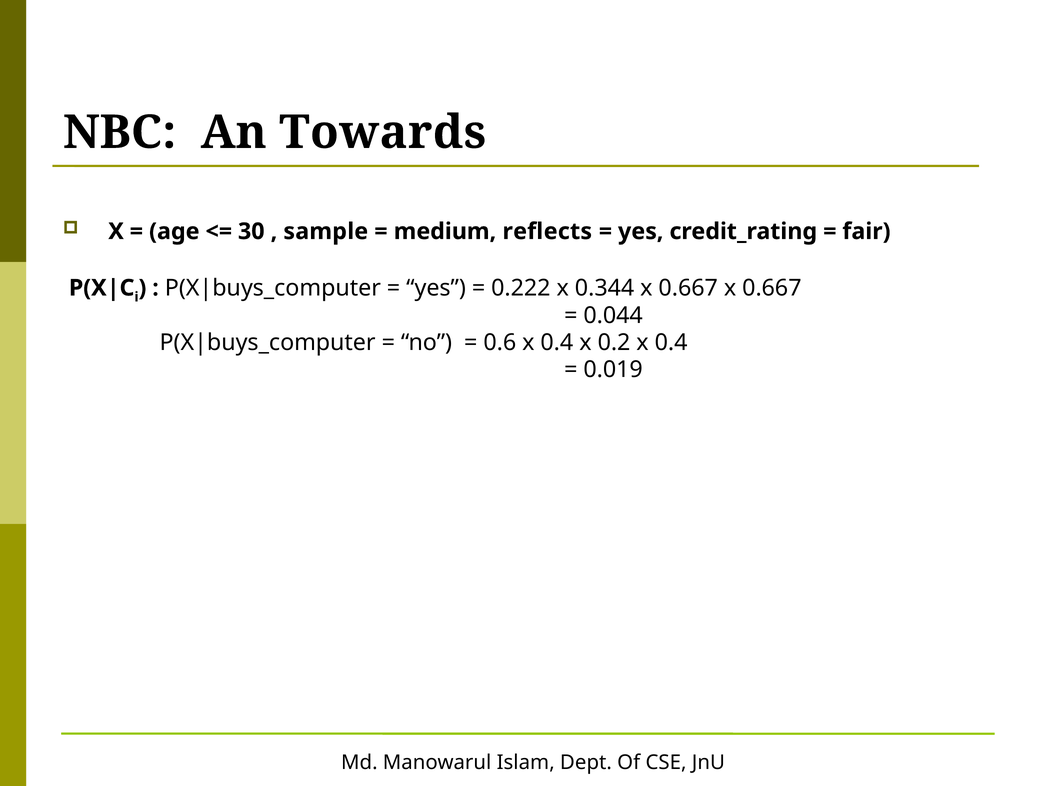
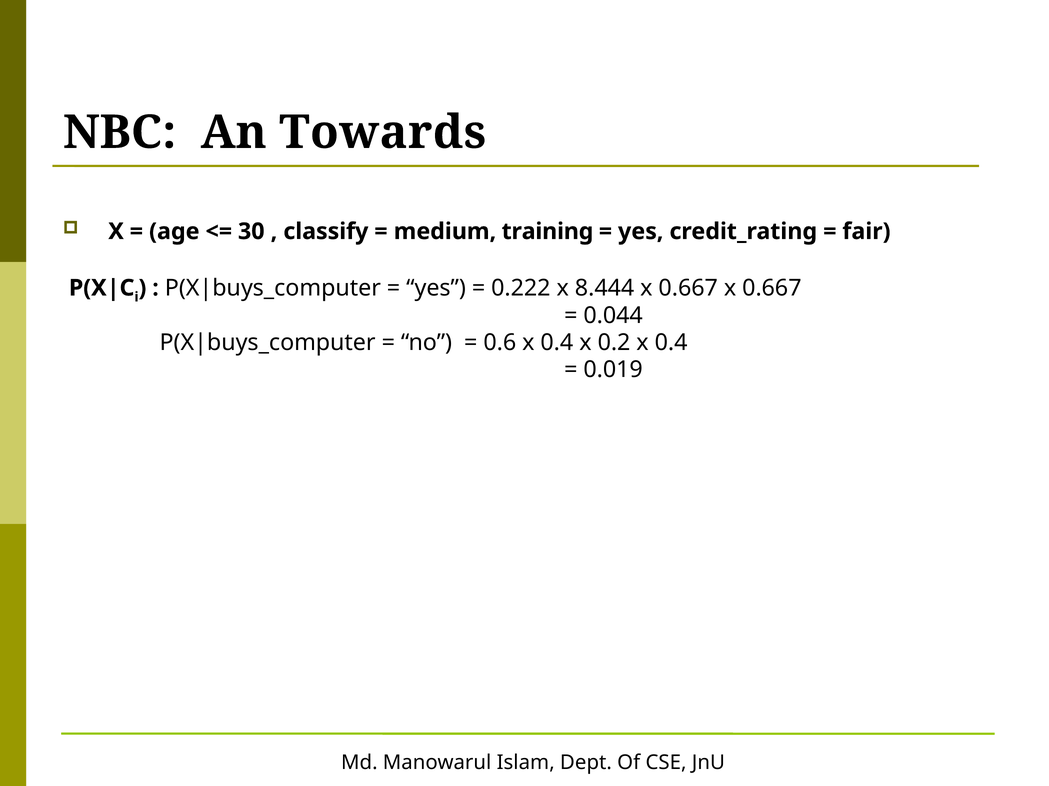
sample: sample -> classify
reflects: reflects -> training
0.344: 0.344 -> 8.444
